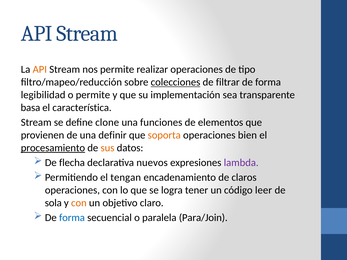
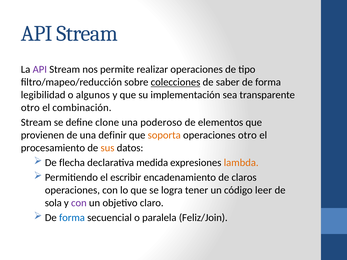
API at (40, 70) colour: orange -> purple
filtrar: filtrar -> saber
o permite: permite -> algunos
basa at (30, 108): basa -> otro
característica: característica -> combinación
funciones: funciones -> poderoso
operaciones bien: bien -> otro
procesamiento underline: present -> none
nuevos: nuevos -> medida
lambda colour: purple -> orange
tengan: tengan -> escribir
con at (79, 203) colour: orange -> purple
Para/Join: Para/Join -> Feliz/Join
